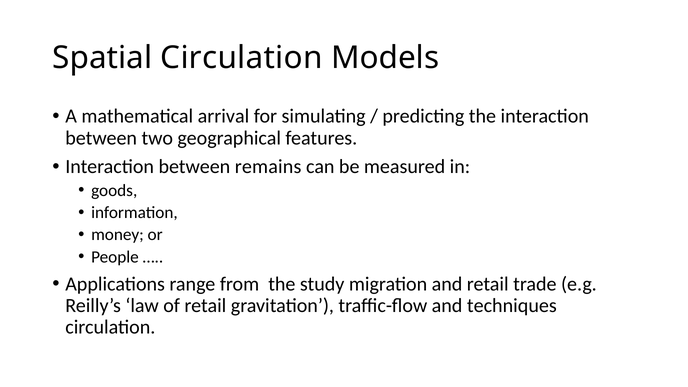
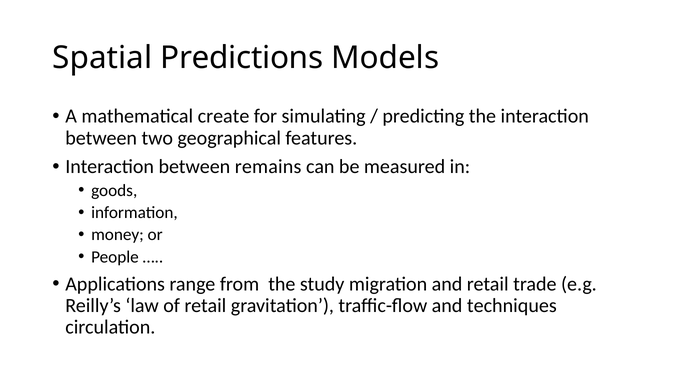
Spatial Circulation: Circulation -> Predictions
arrival: arrival -> create
